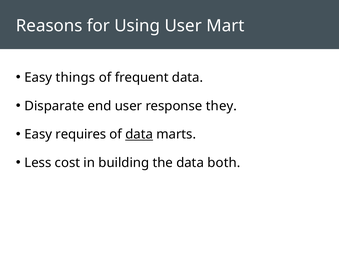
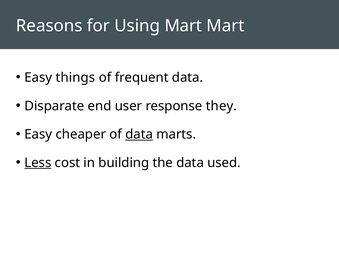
Using User: User -> Mart
requires: requires -> cheaper
Less underline: none -> present
both: both -> used
